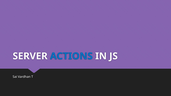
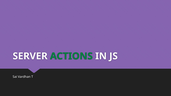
ACTIONS colour: blue -> green
